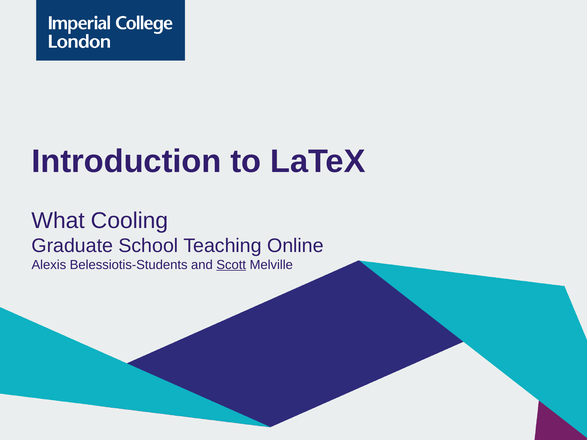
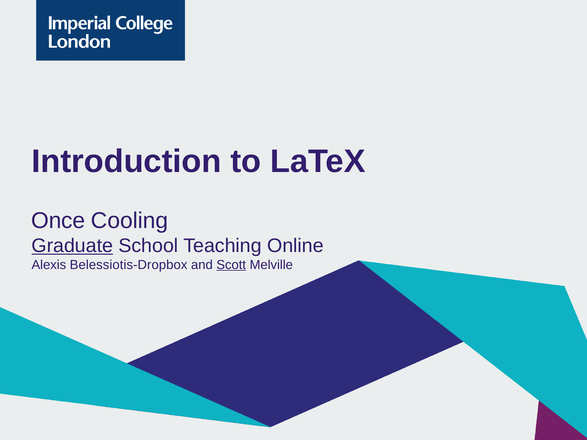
What: What -> Once
Graduate underline: none -> present
Belessiotis-Students: Belessiotis-Students -> Belessiotis-Dropbox
